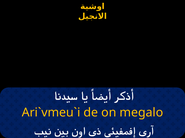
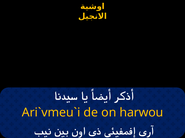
megalo: megalo -> harwou
